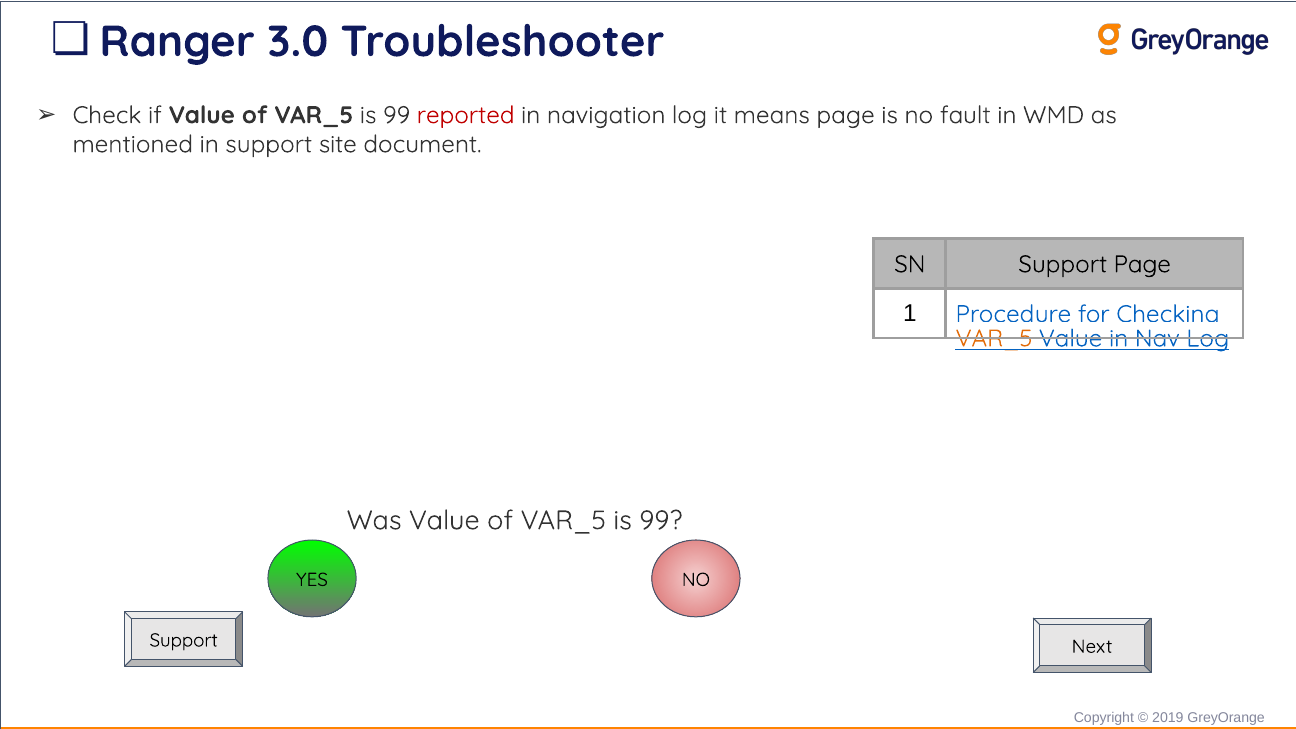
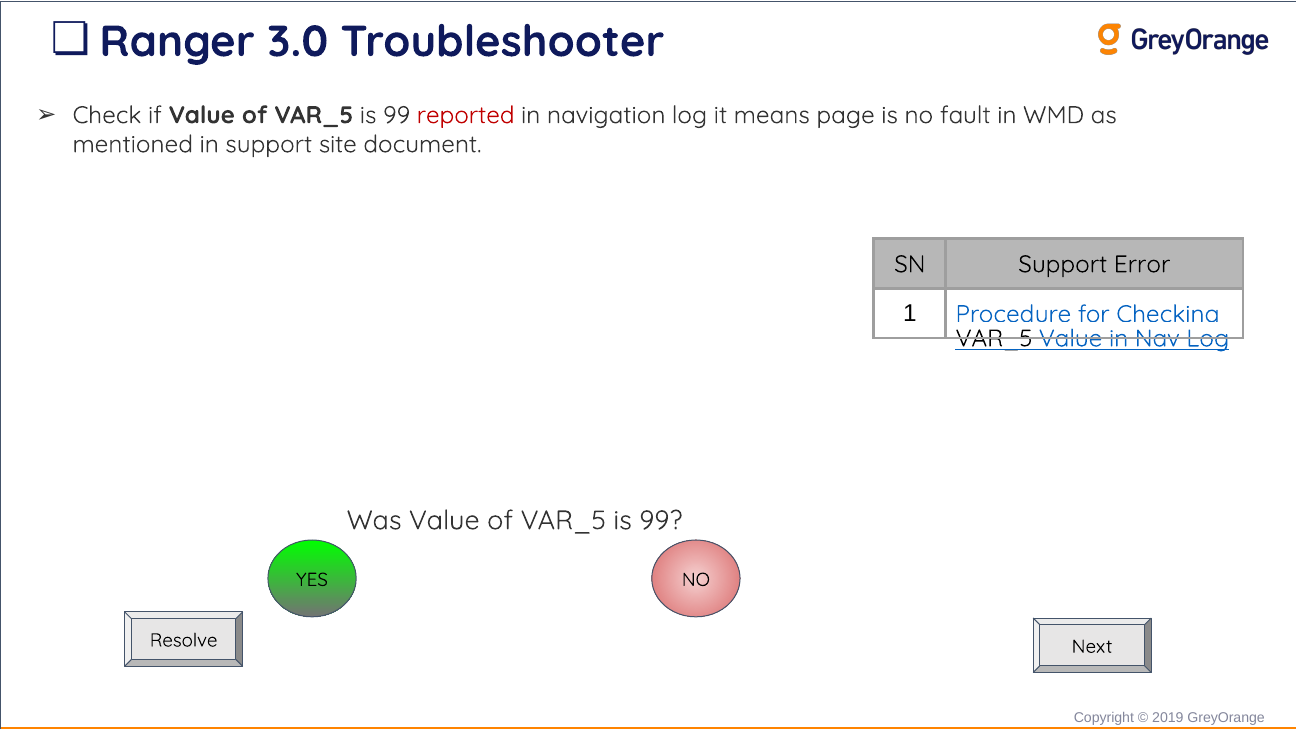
Support Page: Page -> Error
VAR_5 at (994, 338) colour: orange -> black
Support at (184, 640): Support -> Resolve
